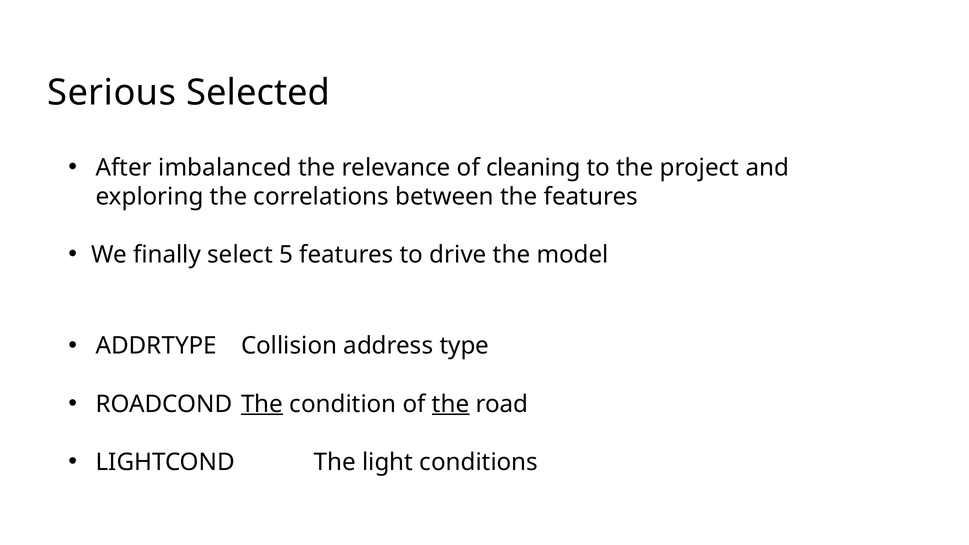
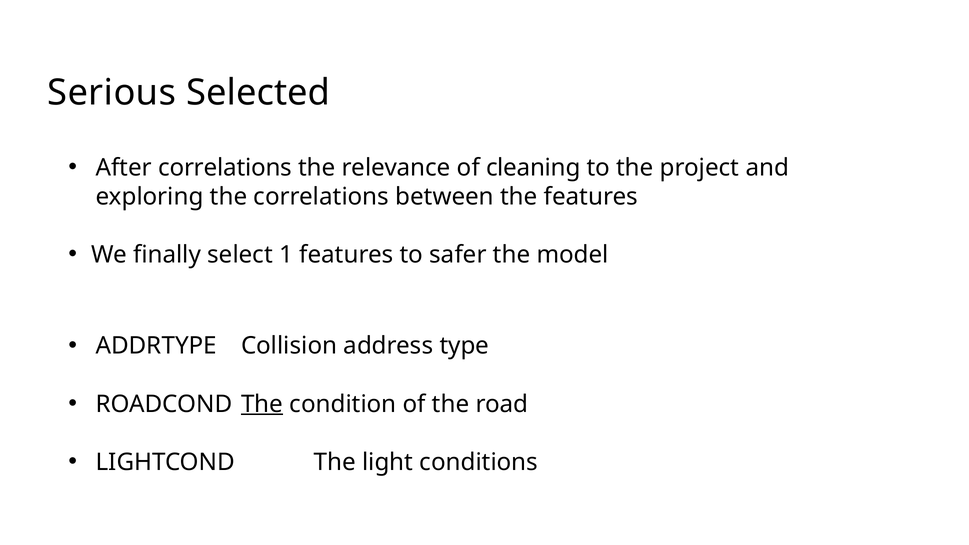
After imbalanced: imbalanced -> correlations
5: 5 -> 1
drive: drive -> safer
the at (451, 404) underline: present -> none
